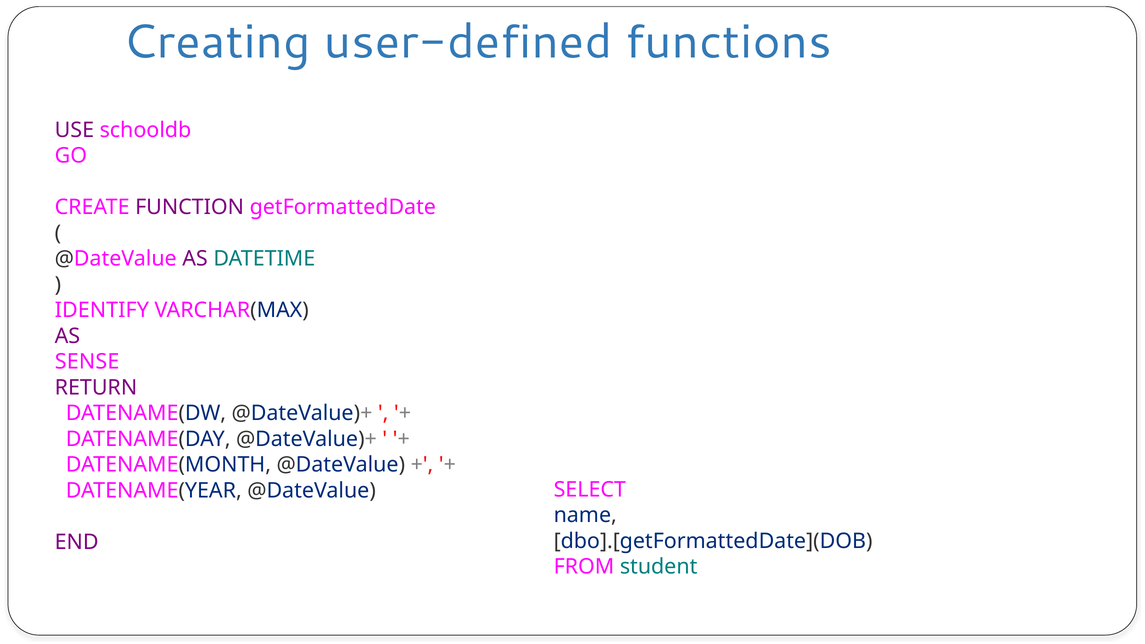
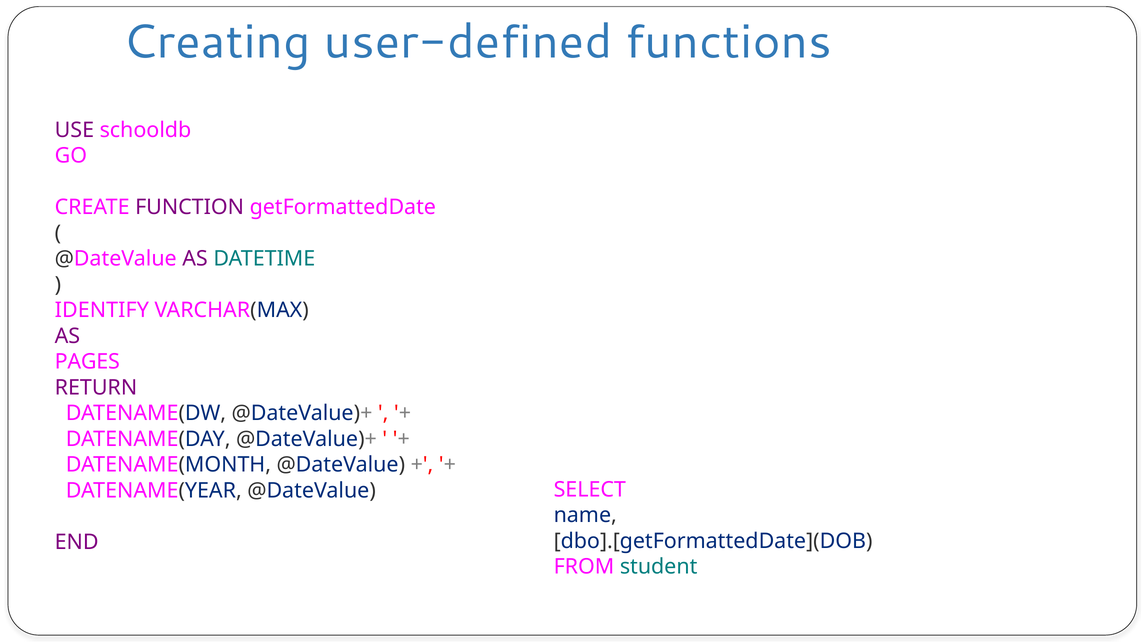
SENSE: SENSE -> PAGES
